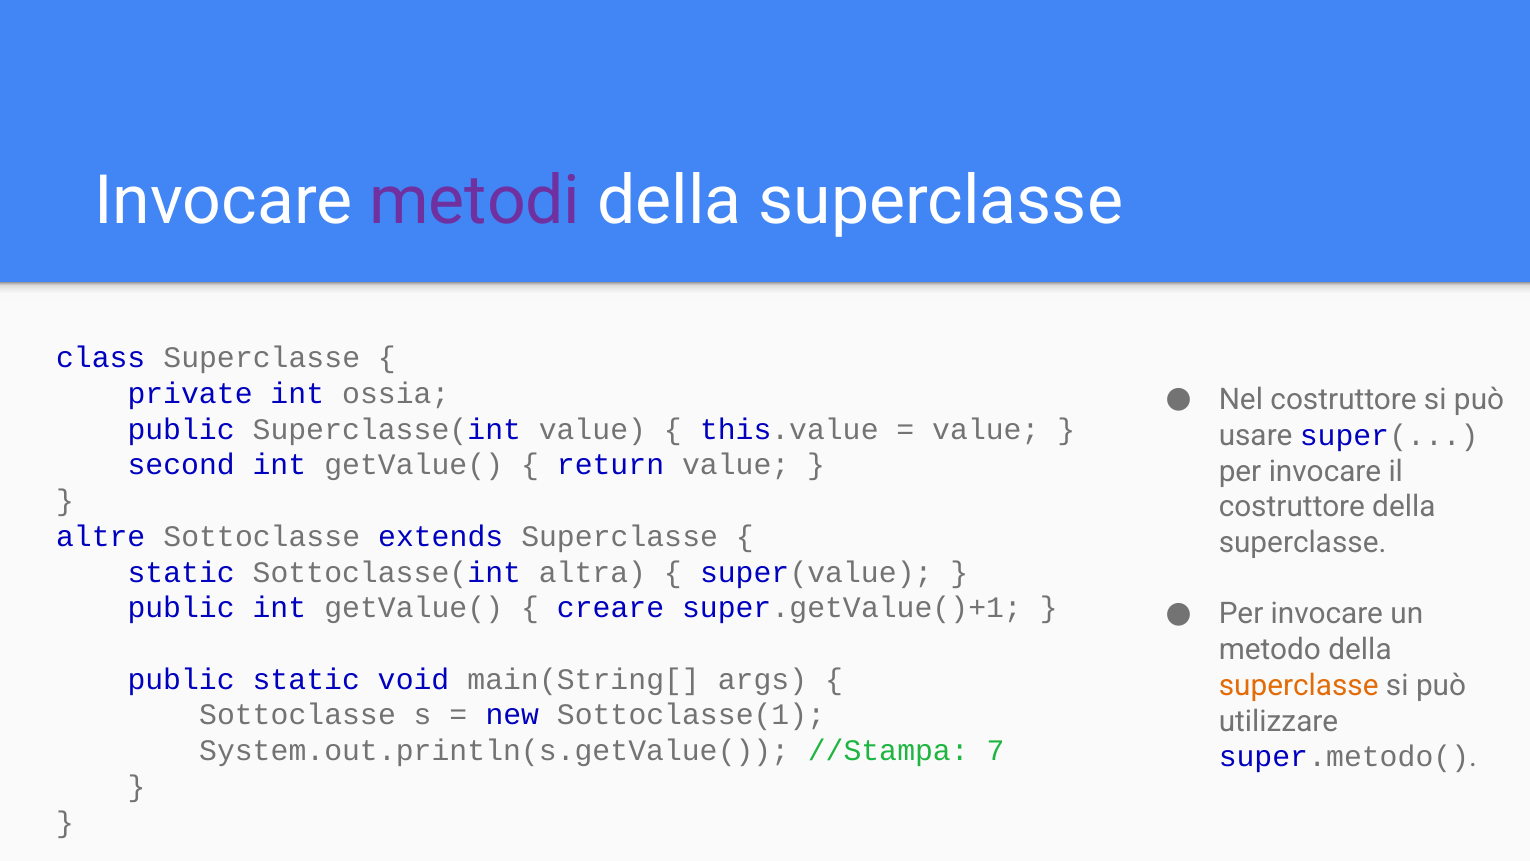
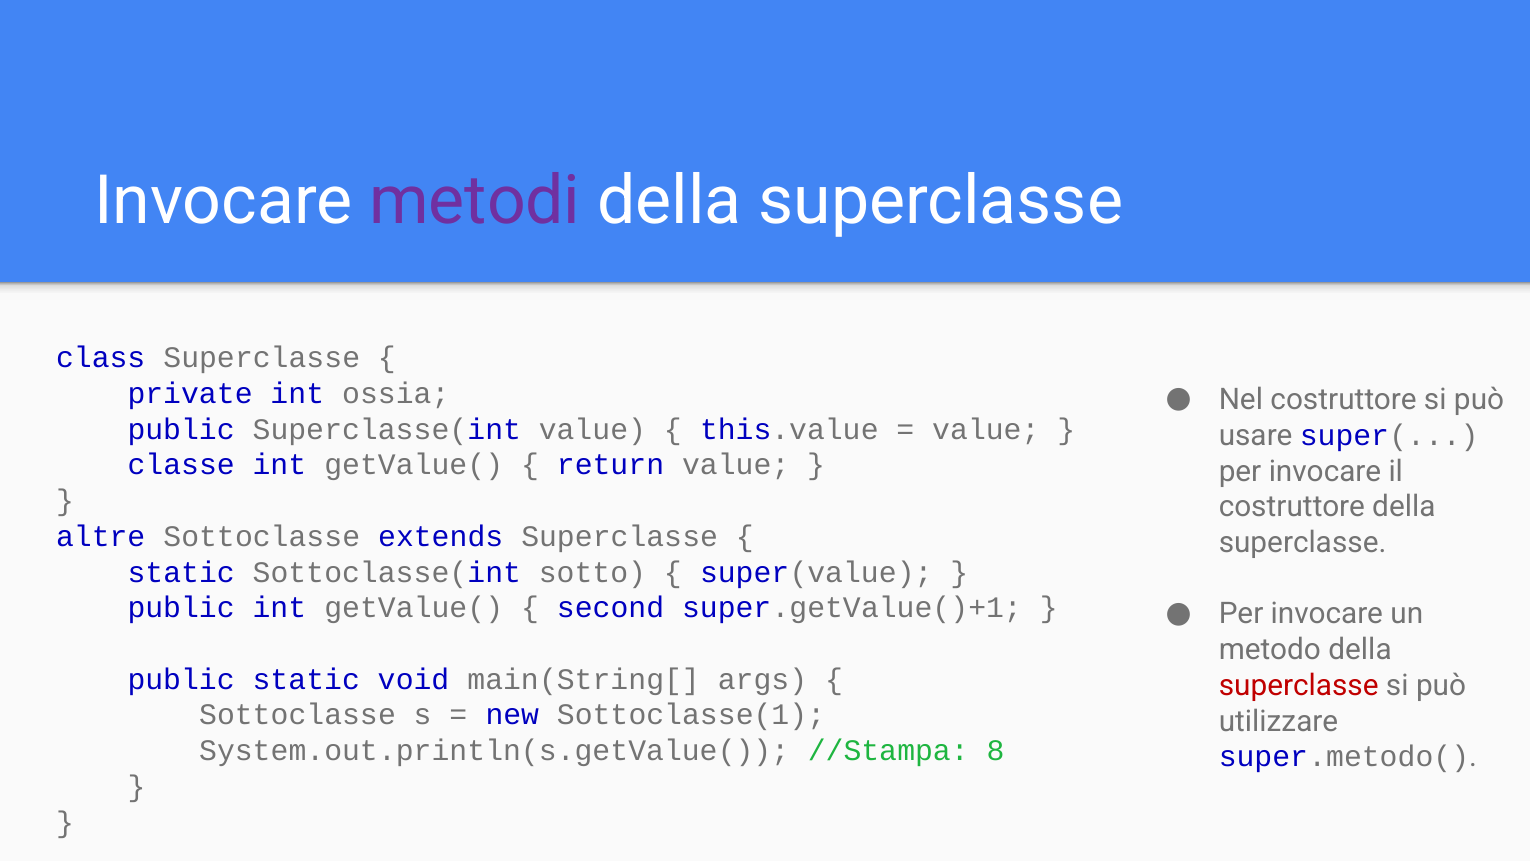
second: second -> classe
altra: altra -> sotto
creare: creare -> second
superclasse at (1299, 685) colour: orange -> red
7: 7 -> 8
